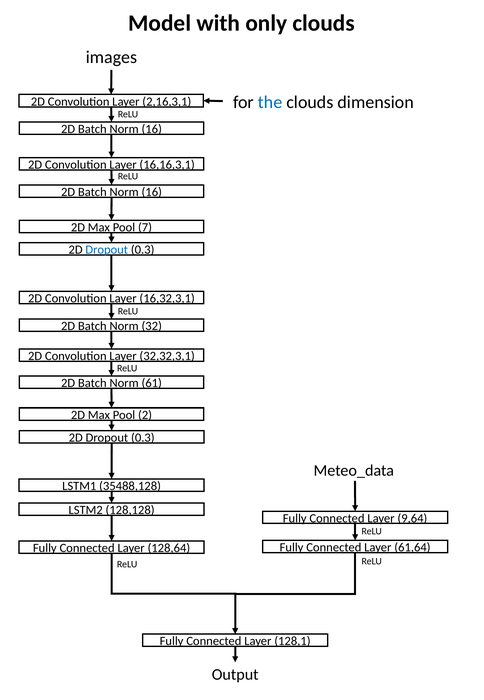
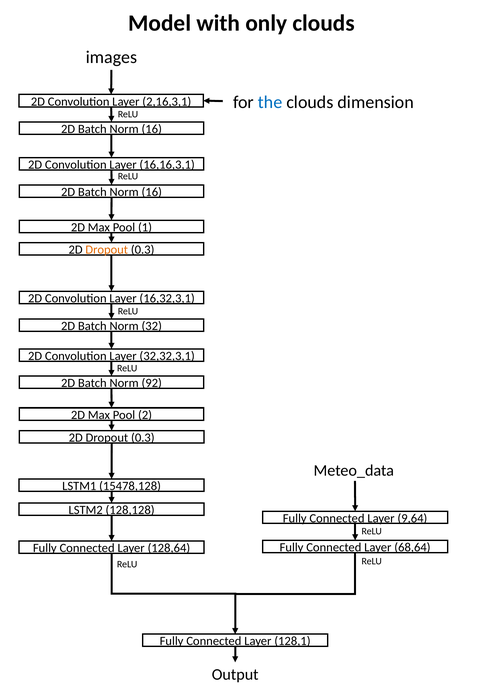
7: 7 -> 1
Dropout at (107, 249) colour: blue -> orange
61: 61 -> 92
35488,128: 35488,128 -> 15478,128
61,64: 61,64 -> 68,64
